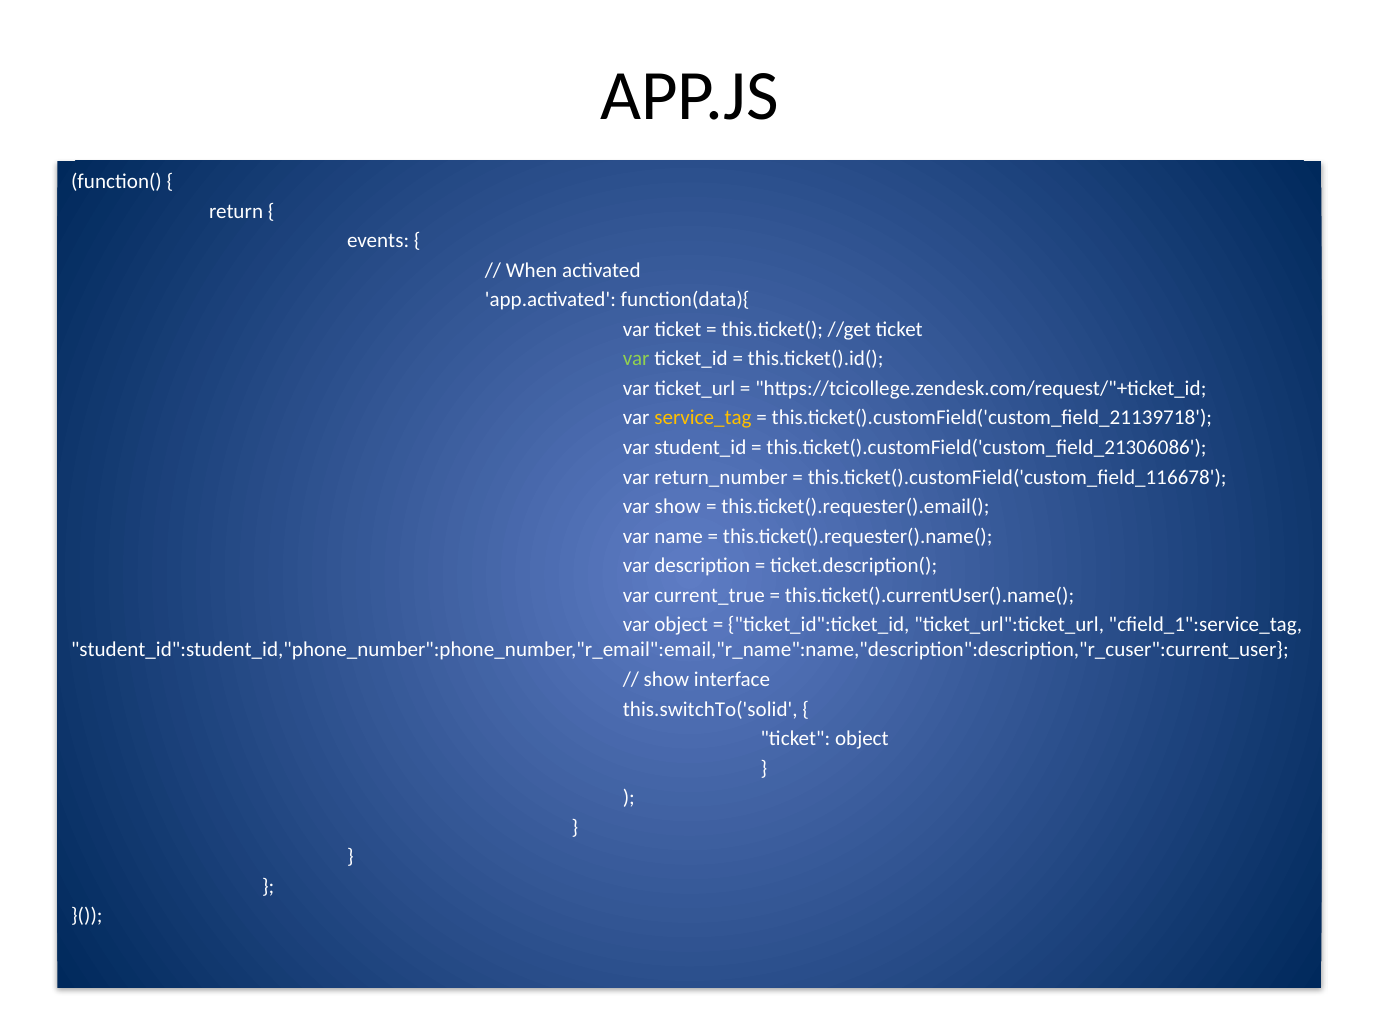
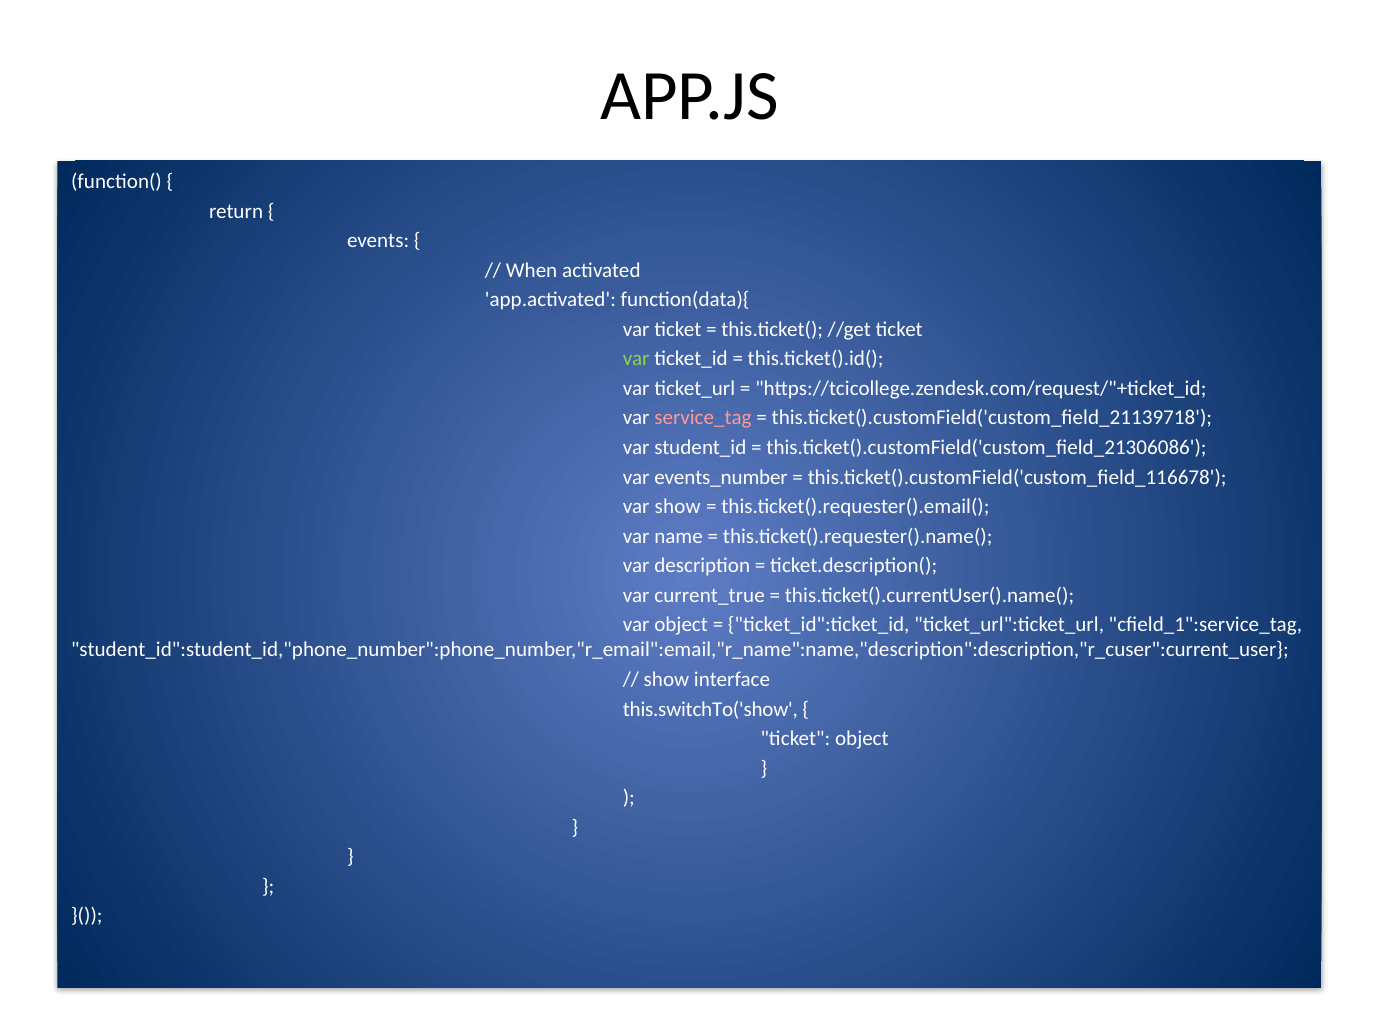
service_tag colour: yellow -> pink
return_number: return_number -> events_number
this.switchTo('solid: this.switchTo('solid -> this.switchTo('show
